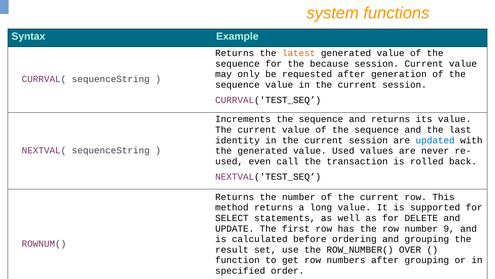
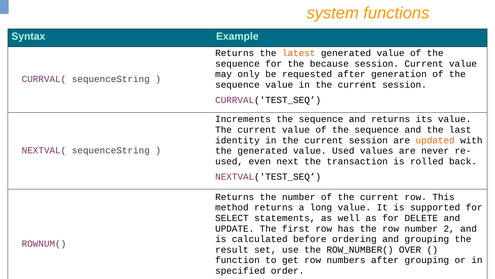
updated colour: blue -> orange
call: call -> next
9: 9 -> 2
